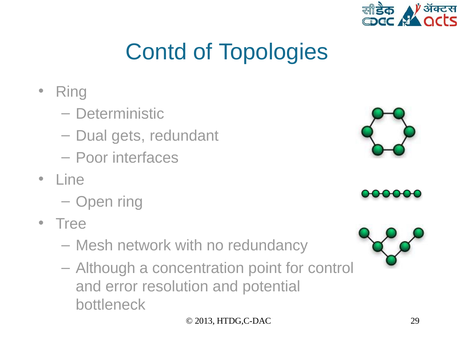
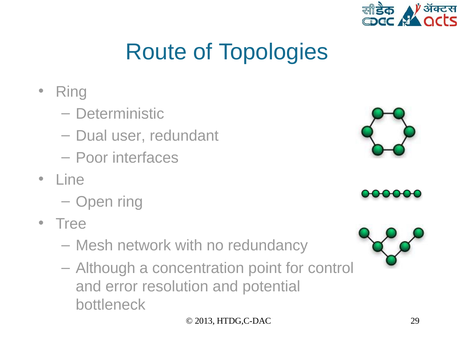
Contd: Contd -> Route
gets: gets -> user
